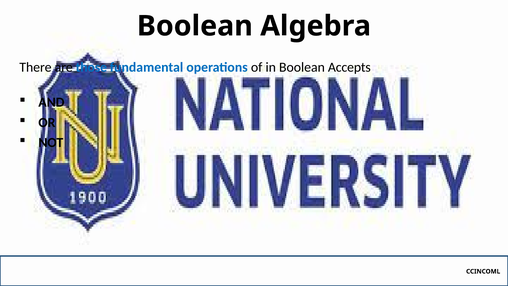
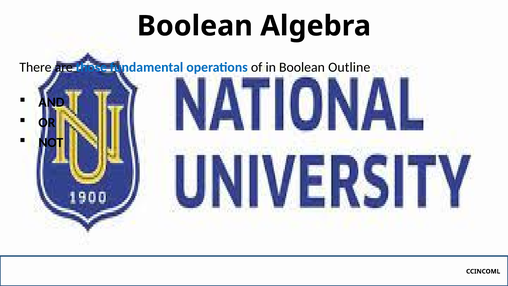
Accepts: Accepts -> Outline
